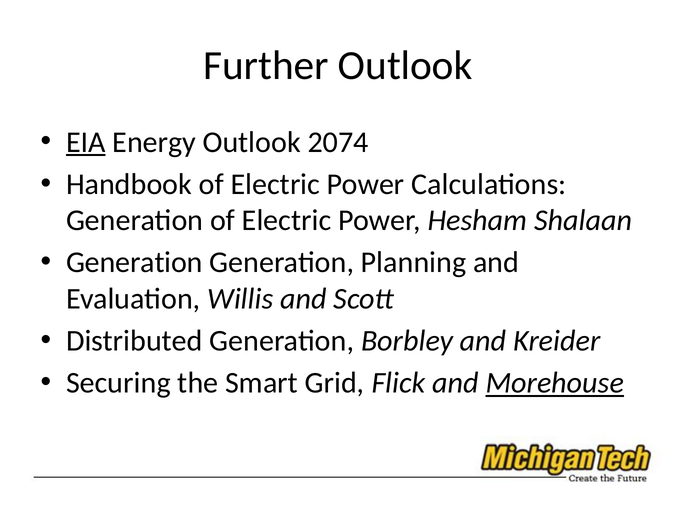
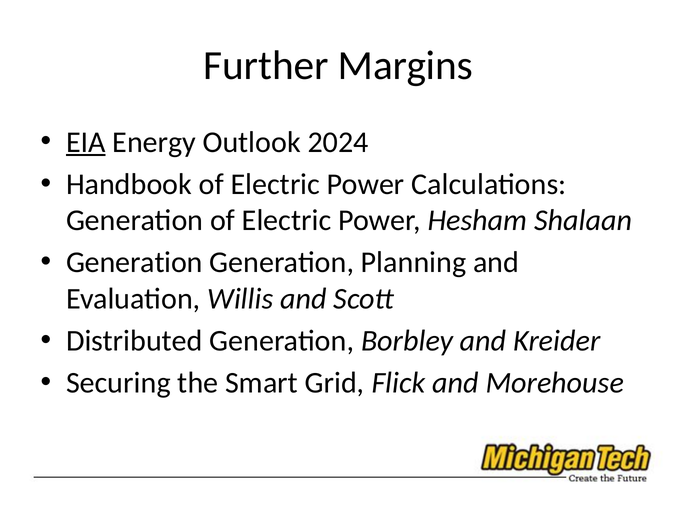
Further Outlook: Outlook -> Margins
2074: 2074 -> 2024
Morehouse underline: present -> none
